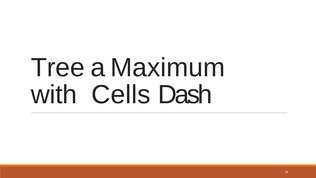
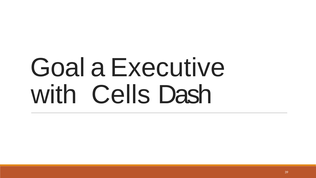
Tree: Tree -> Goal
Maximum: Maximum -> Executive
